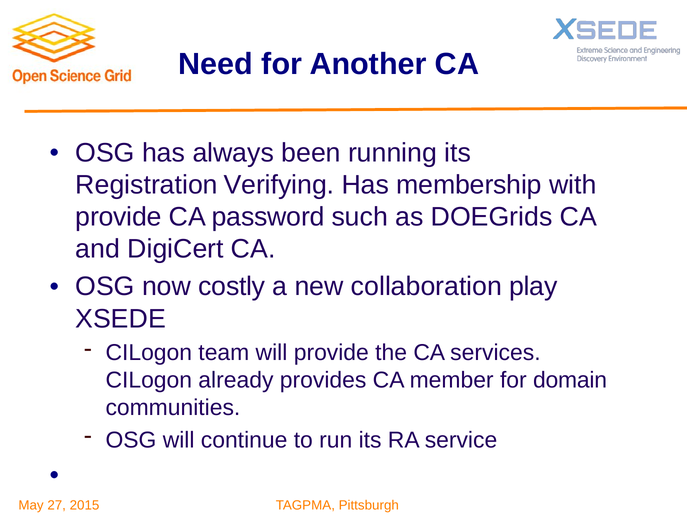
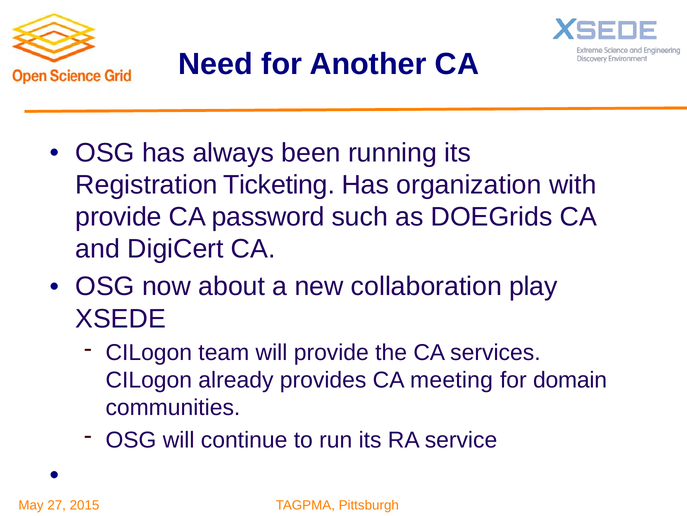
Verifying: Verifying -> Ticketing
membership: membership -> organization
costly: costly -> about
member: member -> meeting
